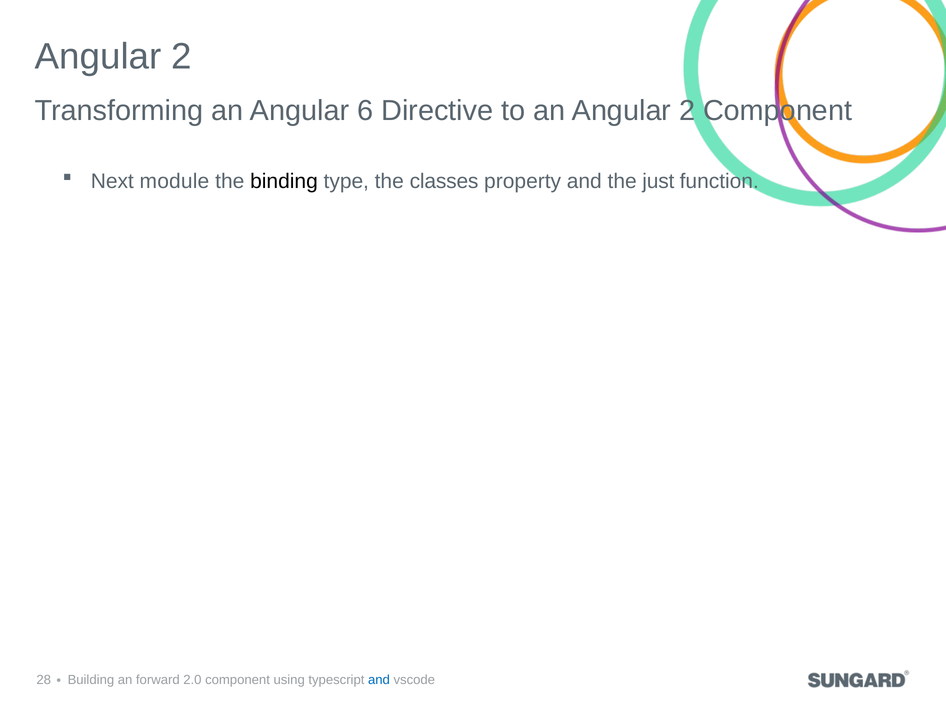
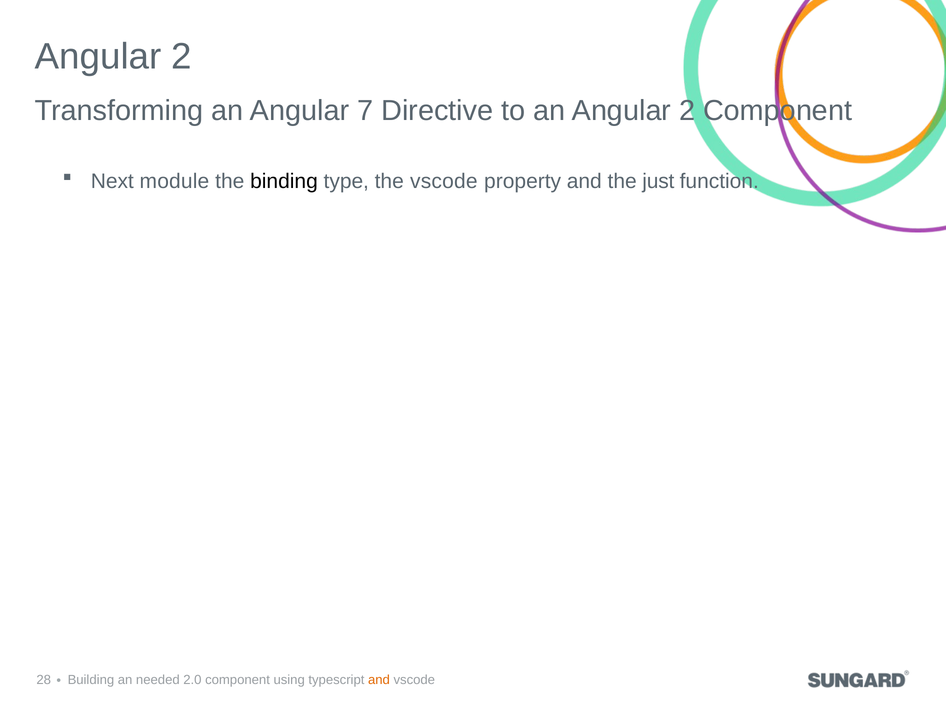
6: 6 -> 7
the classes: classes -> vscode
forward: forward -> needed
and at (379, 679) colour: blue -> orange
